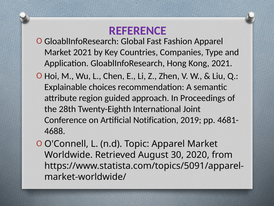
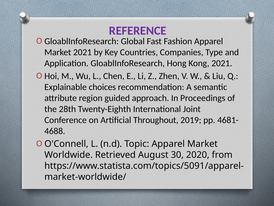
Notification: Notification -> Throughout
